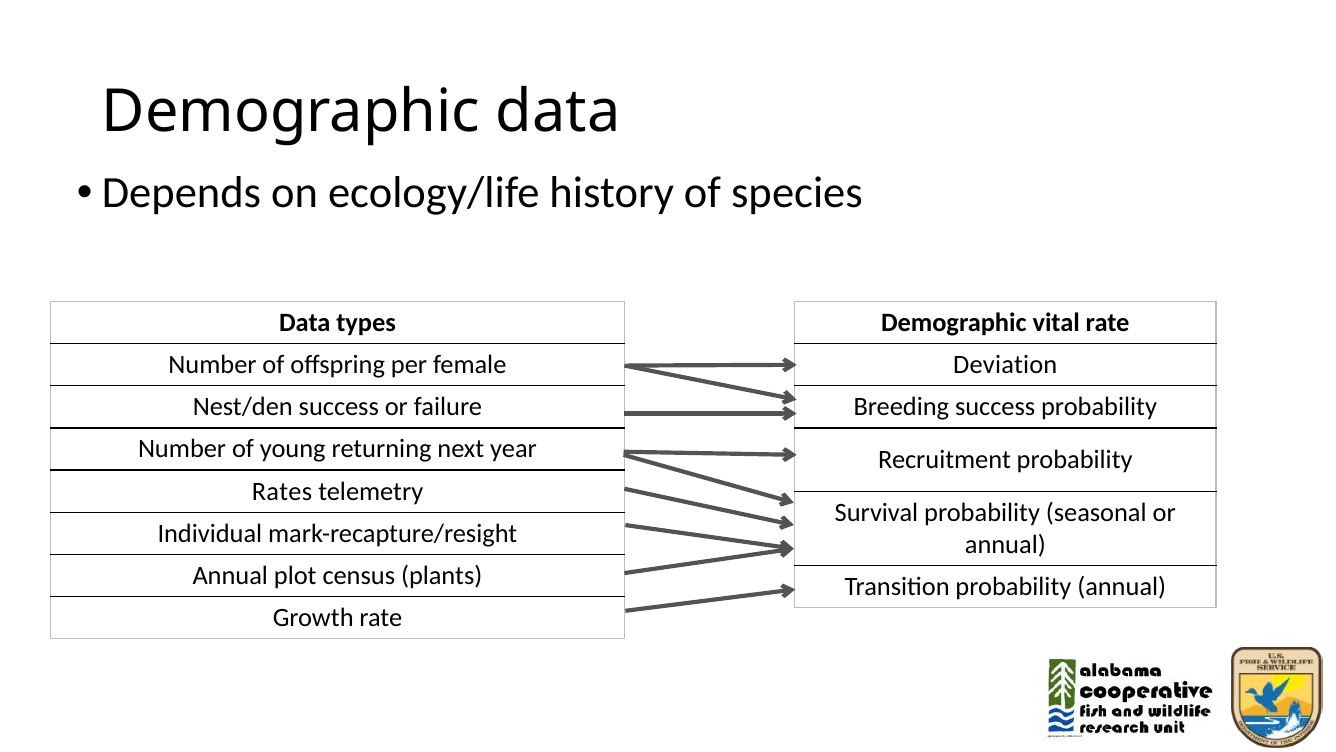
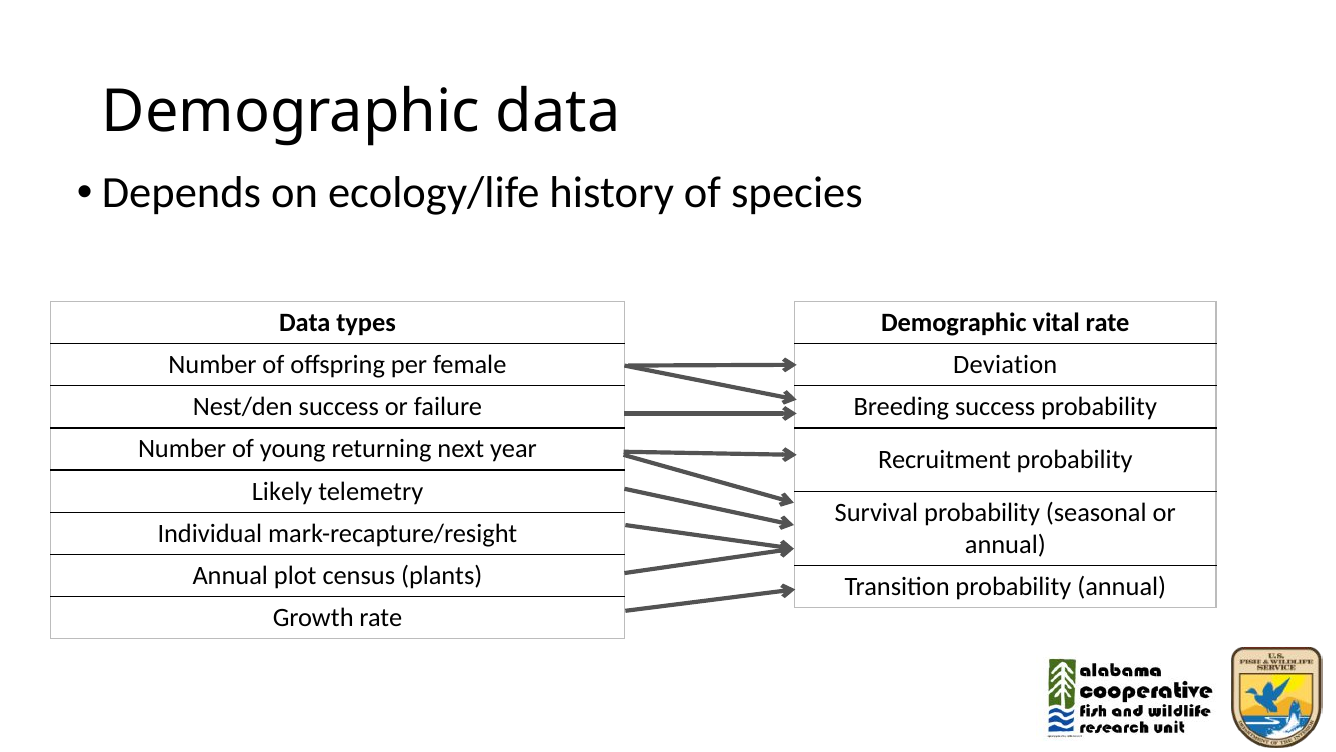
Rates: Rates -> Likely
